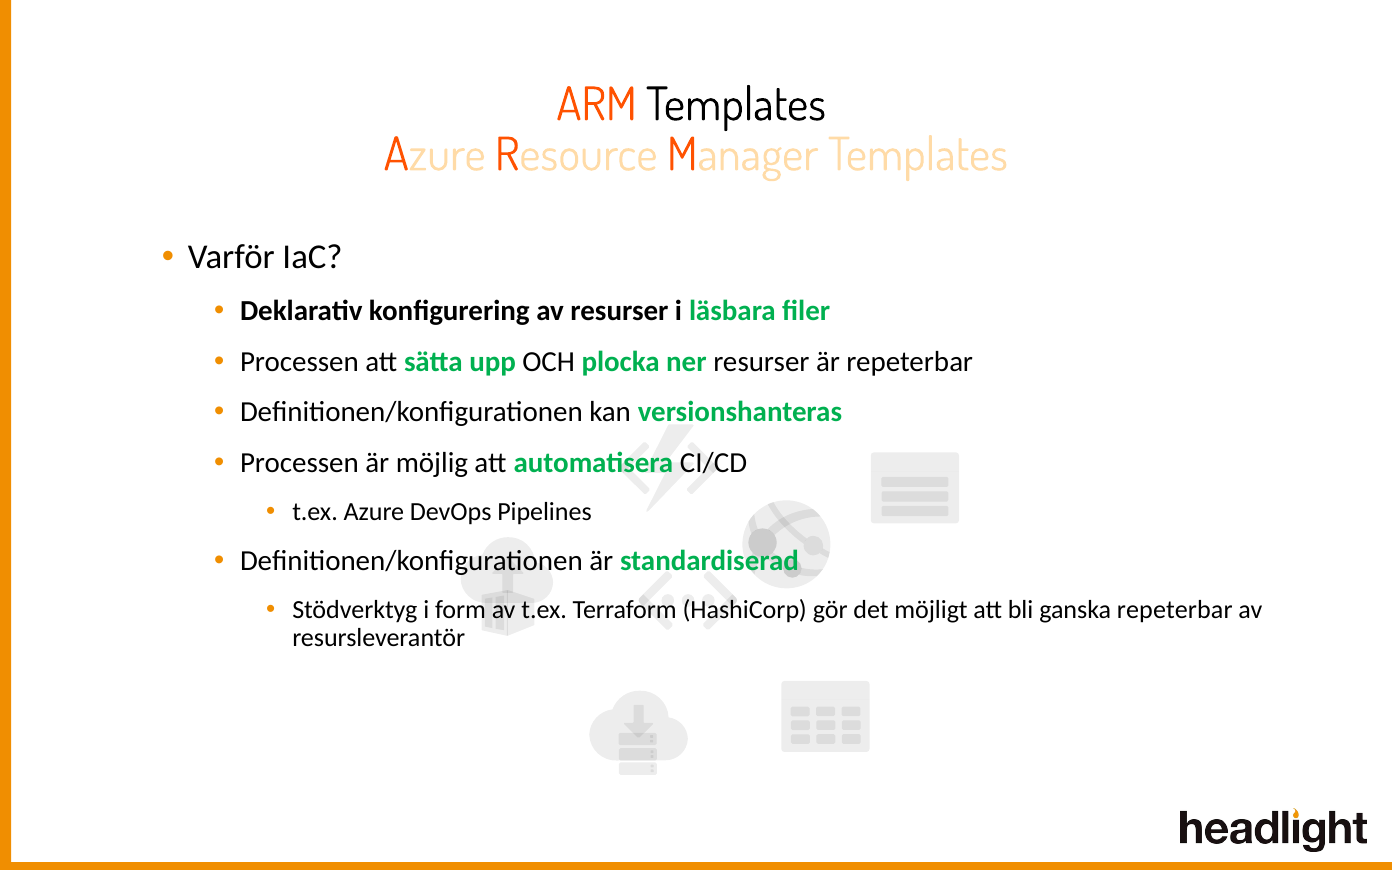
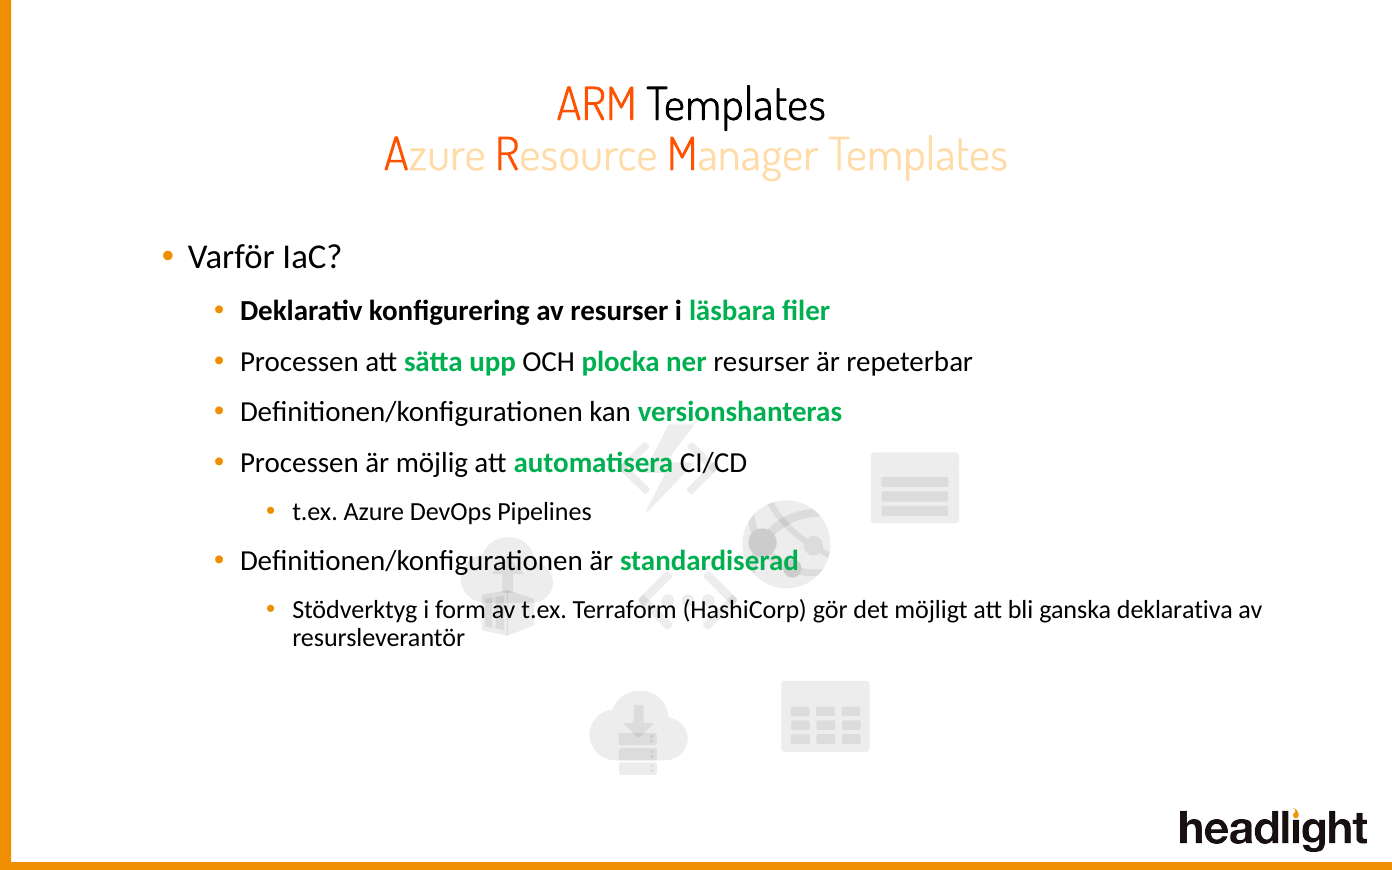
ganska repeterbar: repeterbar -> deklarativa
